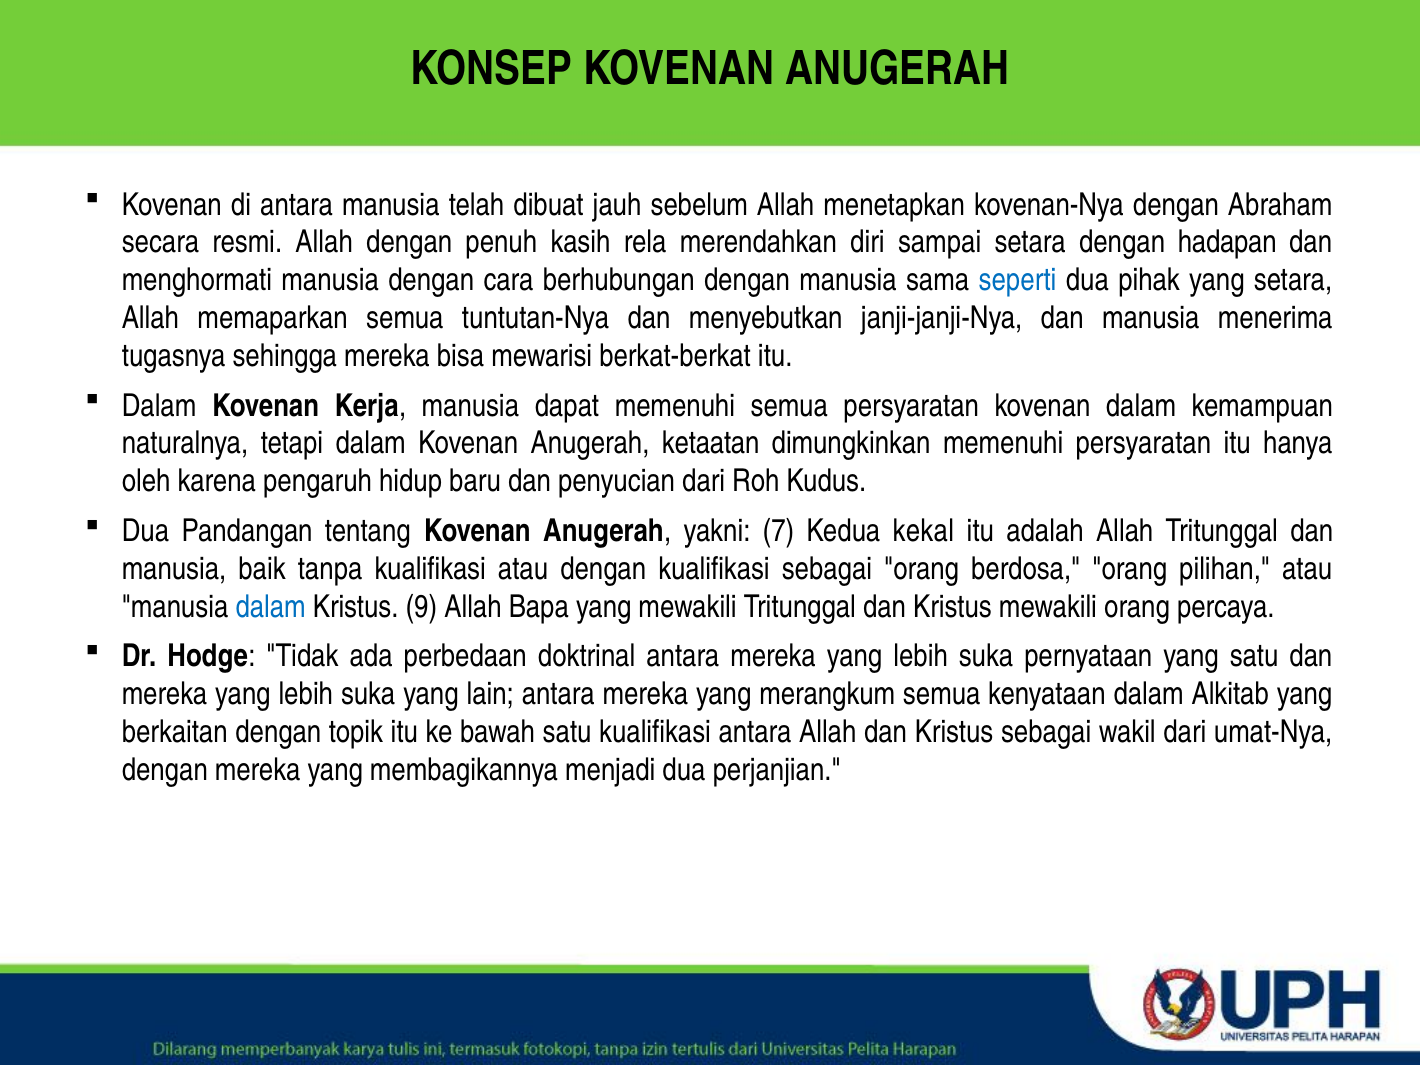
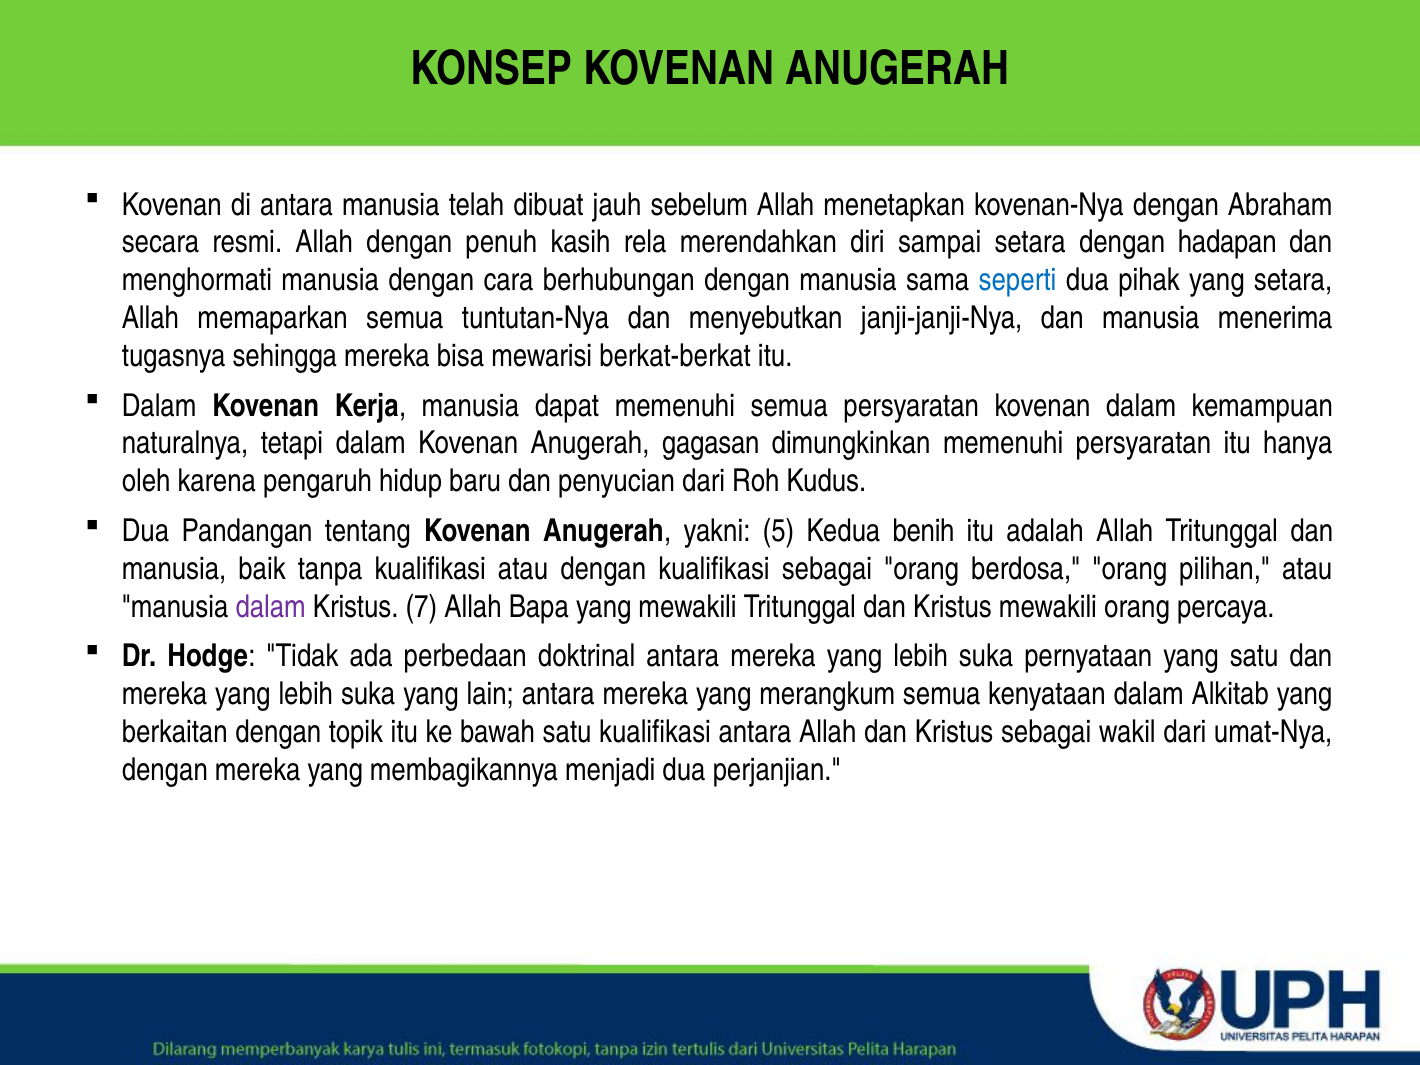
ketaatan: ketaatan -> gagasan
7: 7 -> 5
kekal: kekal -> benih
dalam at (271, 607) colour: blue -> purple
9: 9 -> 7
